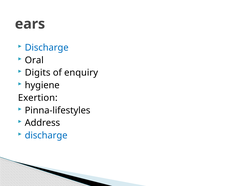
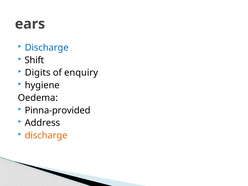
Oral: Oral -> Shift
Exertion: Exertion -> Oedema
Pinna-lifestyles: Pinna-lifestyles -> Pinna-provided
discharge at (46, 135) colour: blue -> orange
